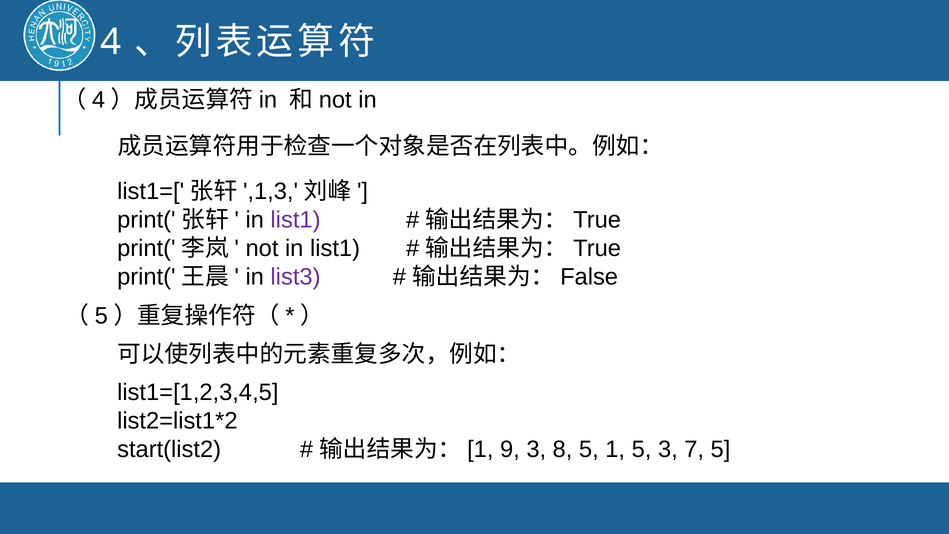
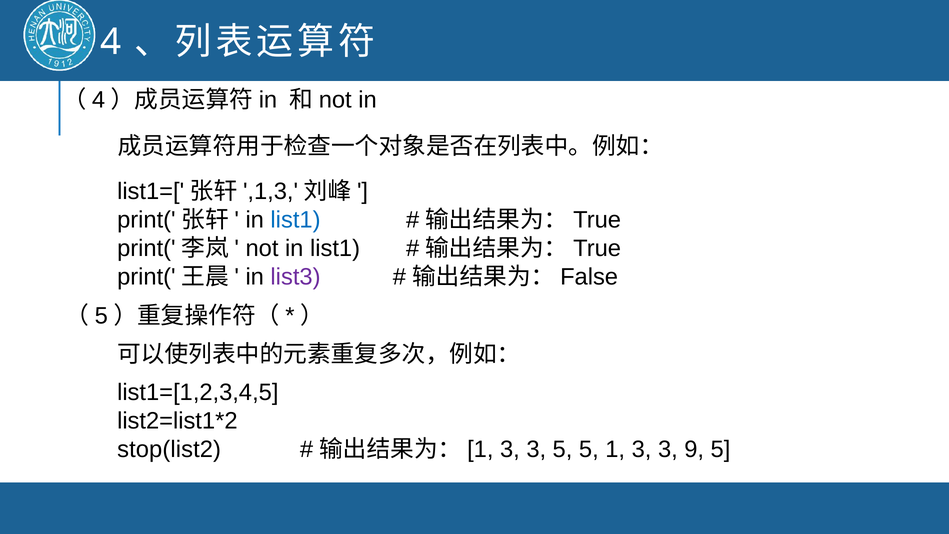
list1 at (296, 220) colour: purple -> blue
start(list2: start(list2 -> stop(list2
9 at (510, 449): 9 -> 3
3 8: 8 -> 5
1 5: 5 -> 3
7: 7 -> 9
